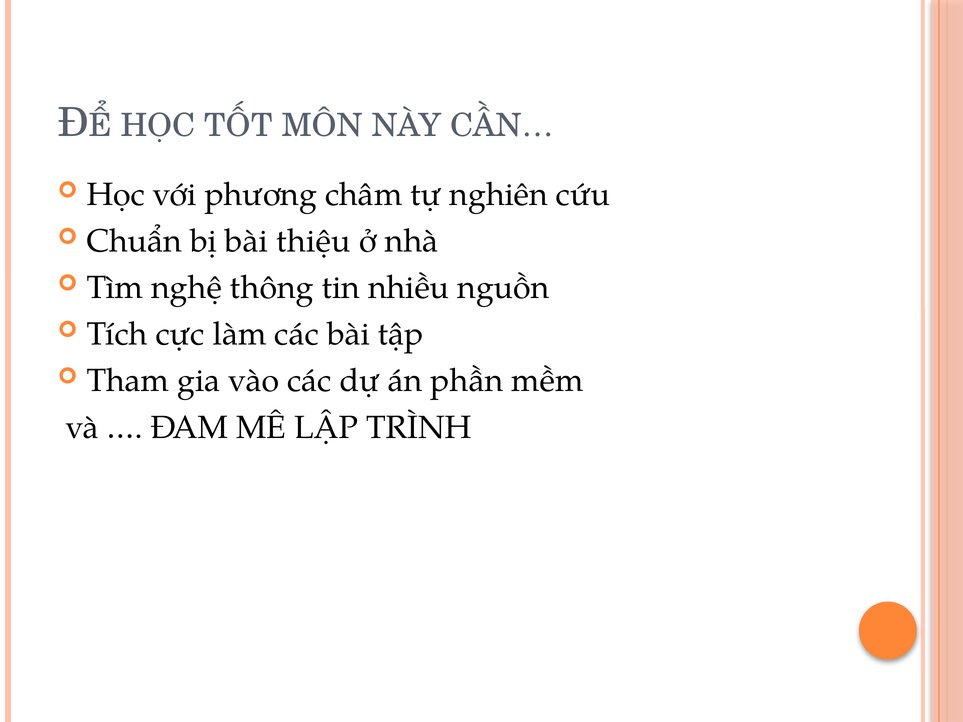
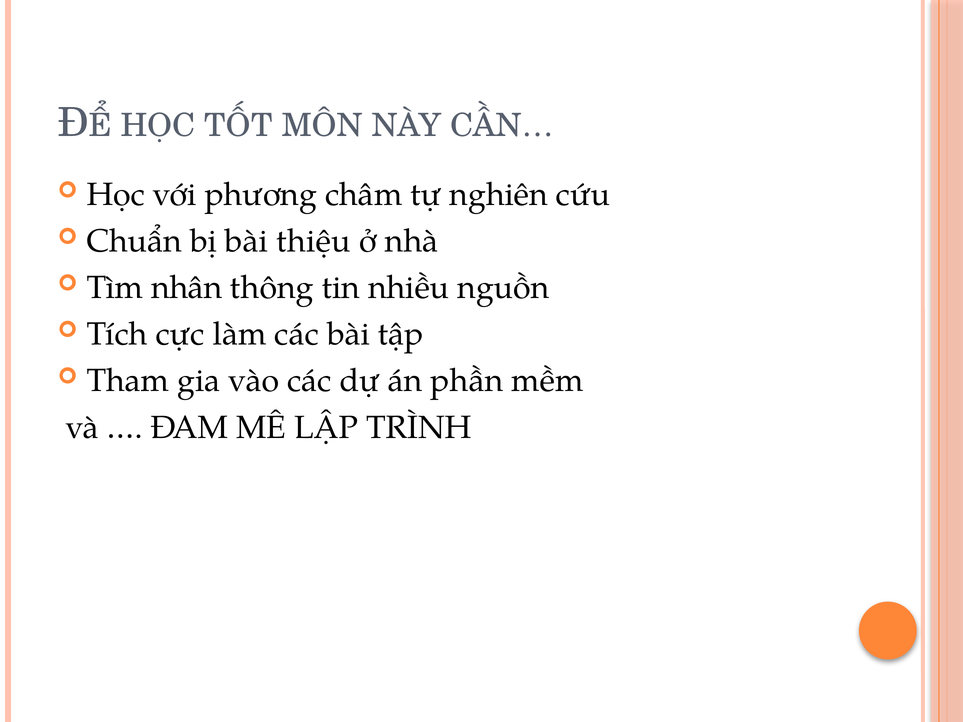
nghệ: nghệ -> nhân
